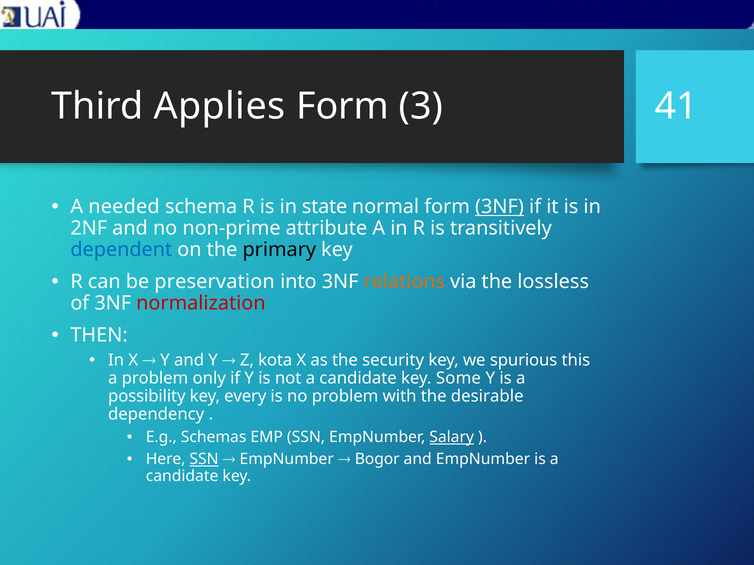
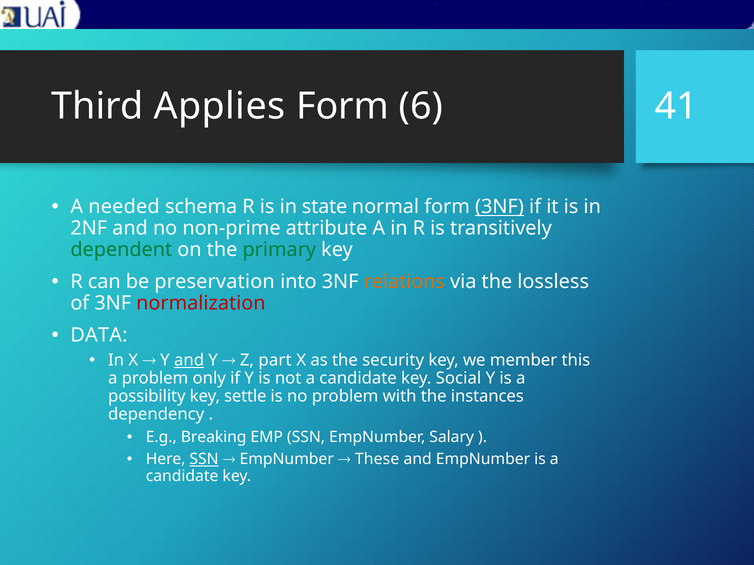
3: 3 -> 6
dependent colour: blue -> green
primary colour: black -> green
THEN: THEN -> DATA
and at (189, 361) underline: none -> present
kota: kota -> part
spurious: spurious -> member
Some: Some -> Social
every: every -> settle
desirable: desirable -> instances
Schemas: Schemas -> Breaking
Salary underline: present -> none
Bogor: Bogor -> These
